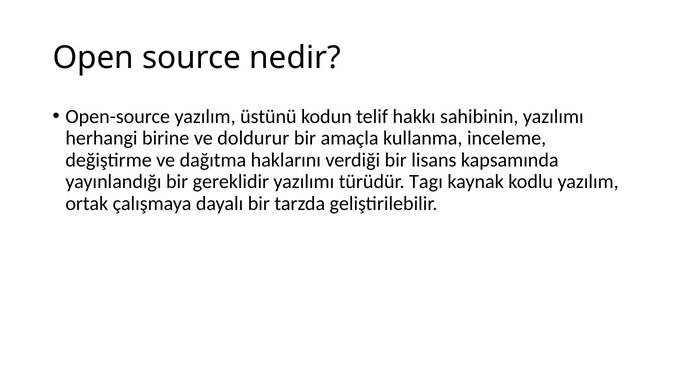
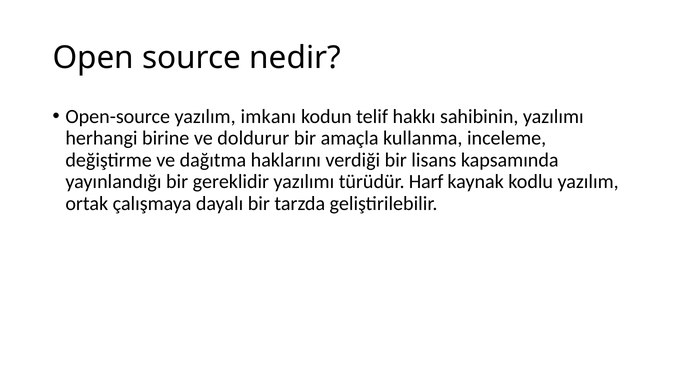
üstünü: üstünü -> imkanı
Tagı: Tagı -> Harf
